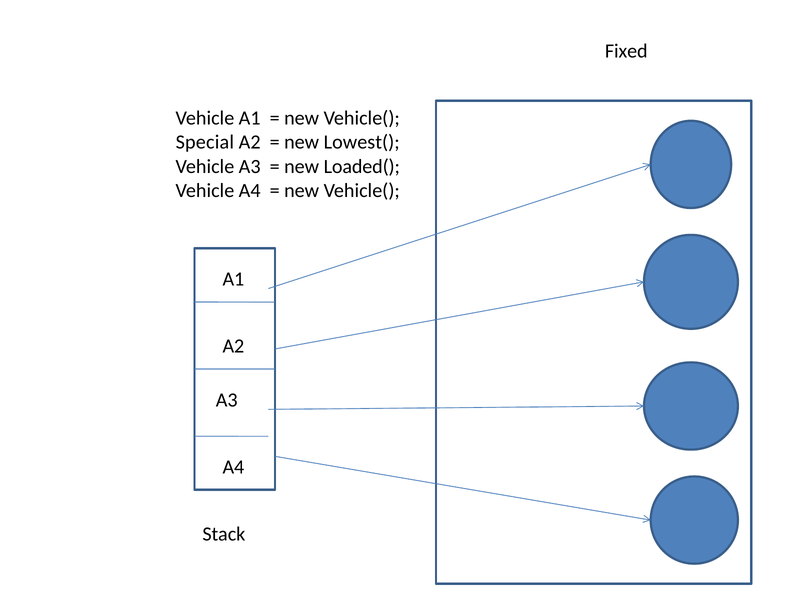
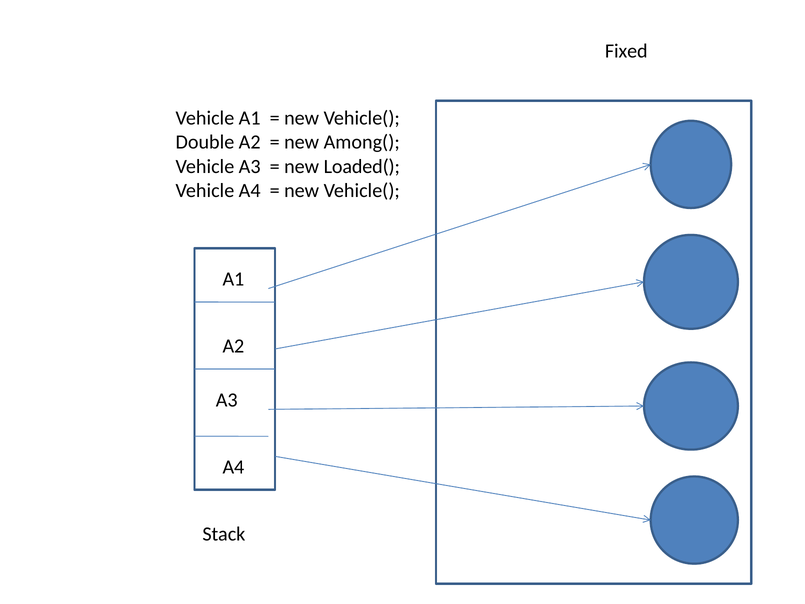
Special: Special -> Double
Lowest(: Lowest( -> Among(
